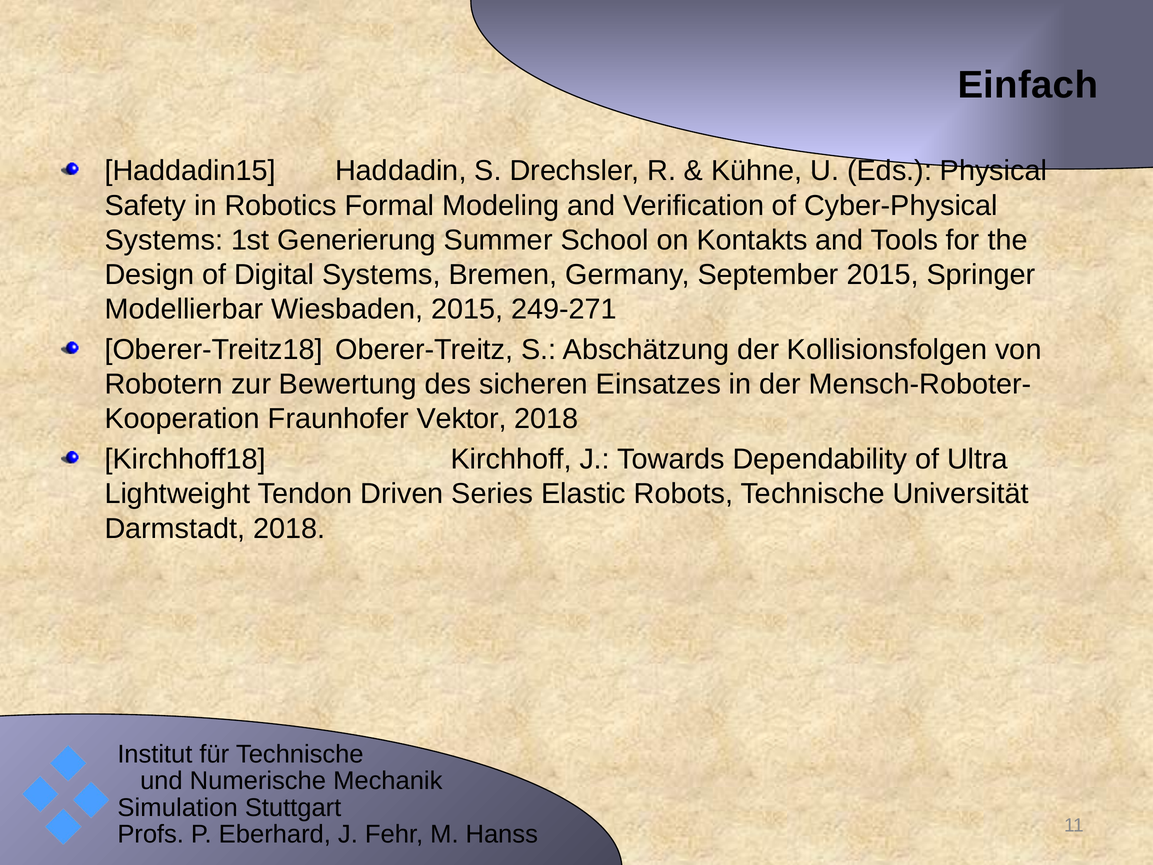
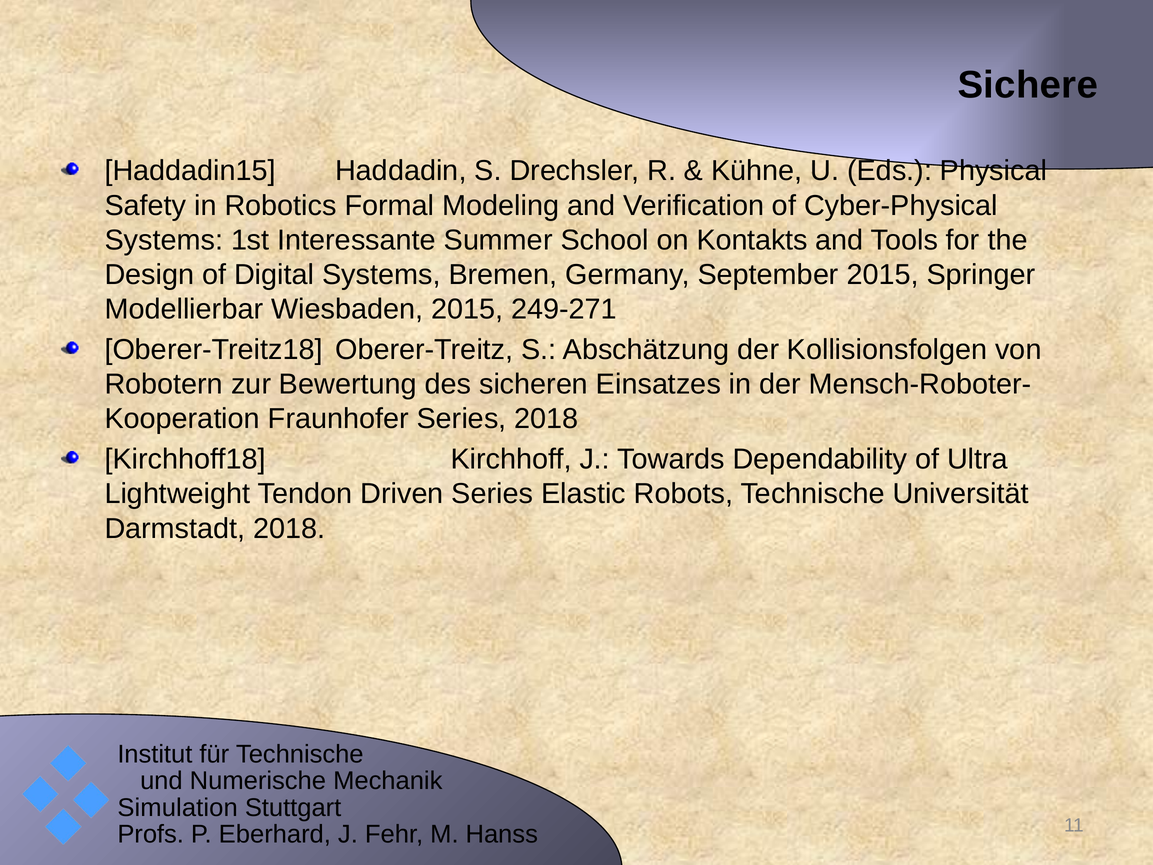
Einfach: Einfach -> Sichere
Generierung: Generierung -> Interessante
Fraunhofer Vektor: Vektor -> Series
